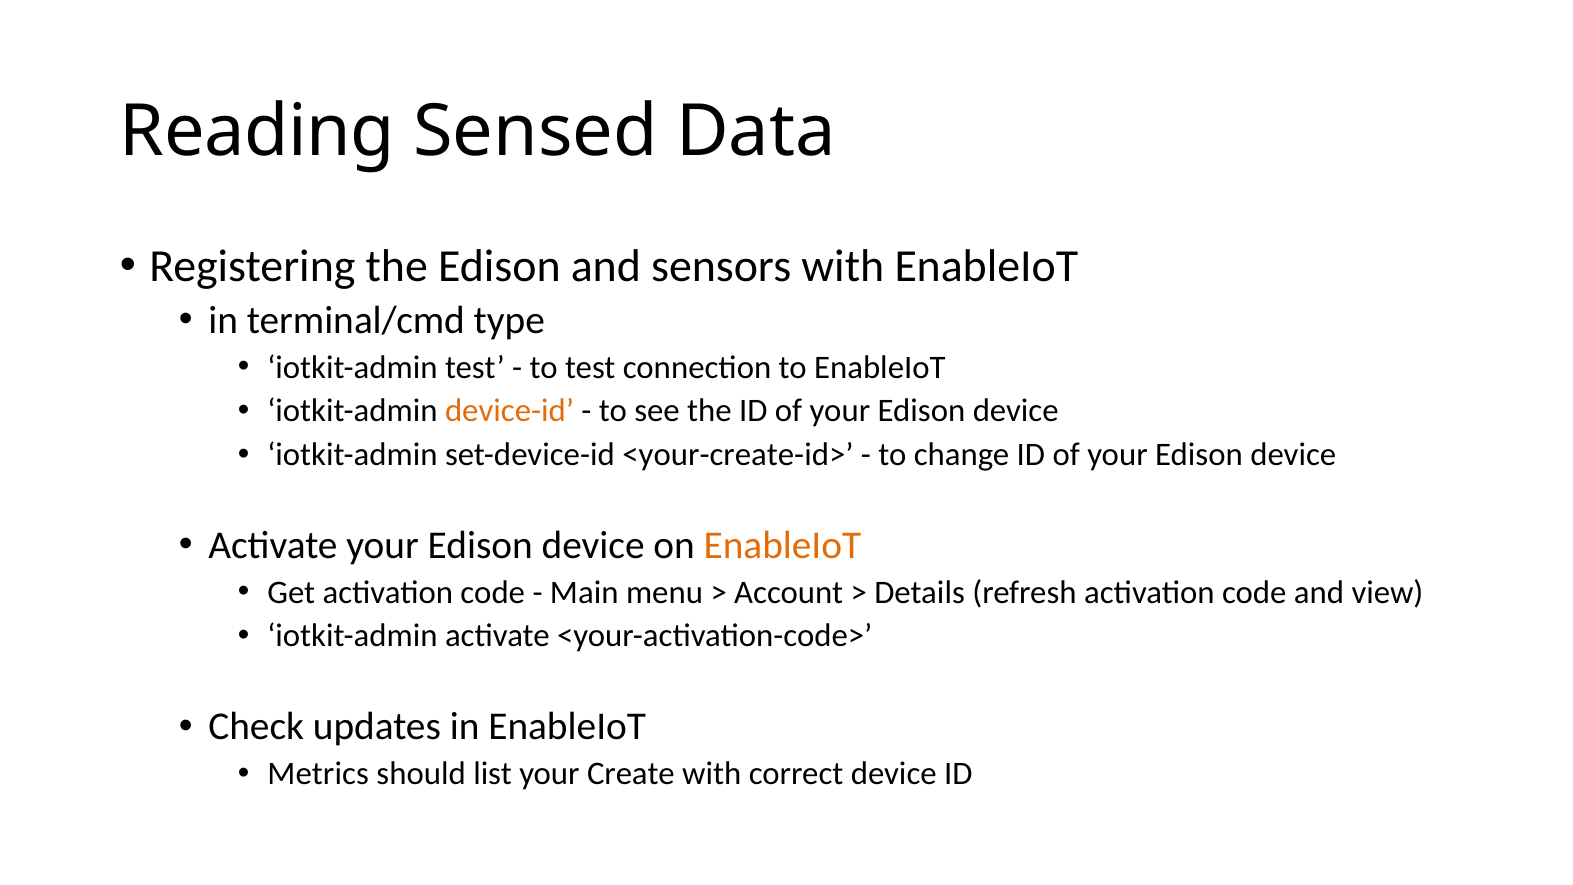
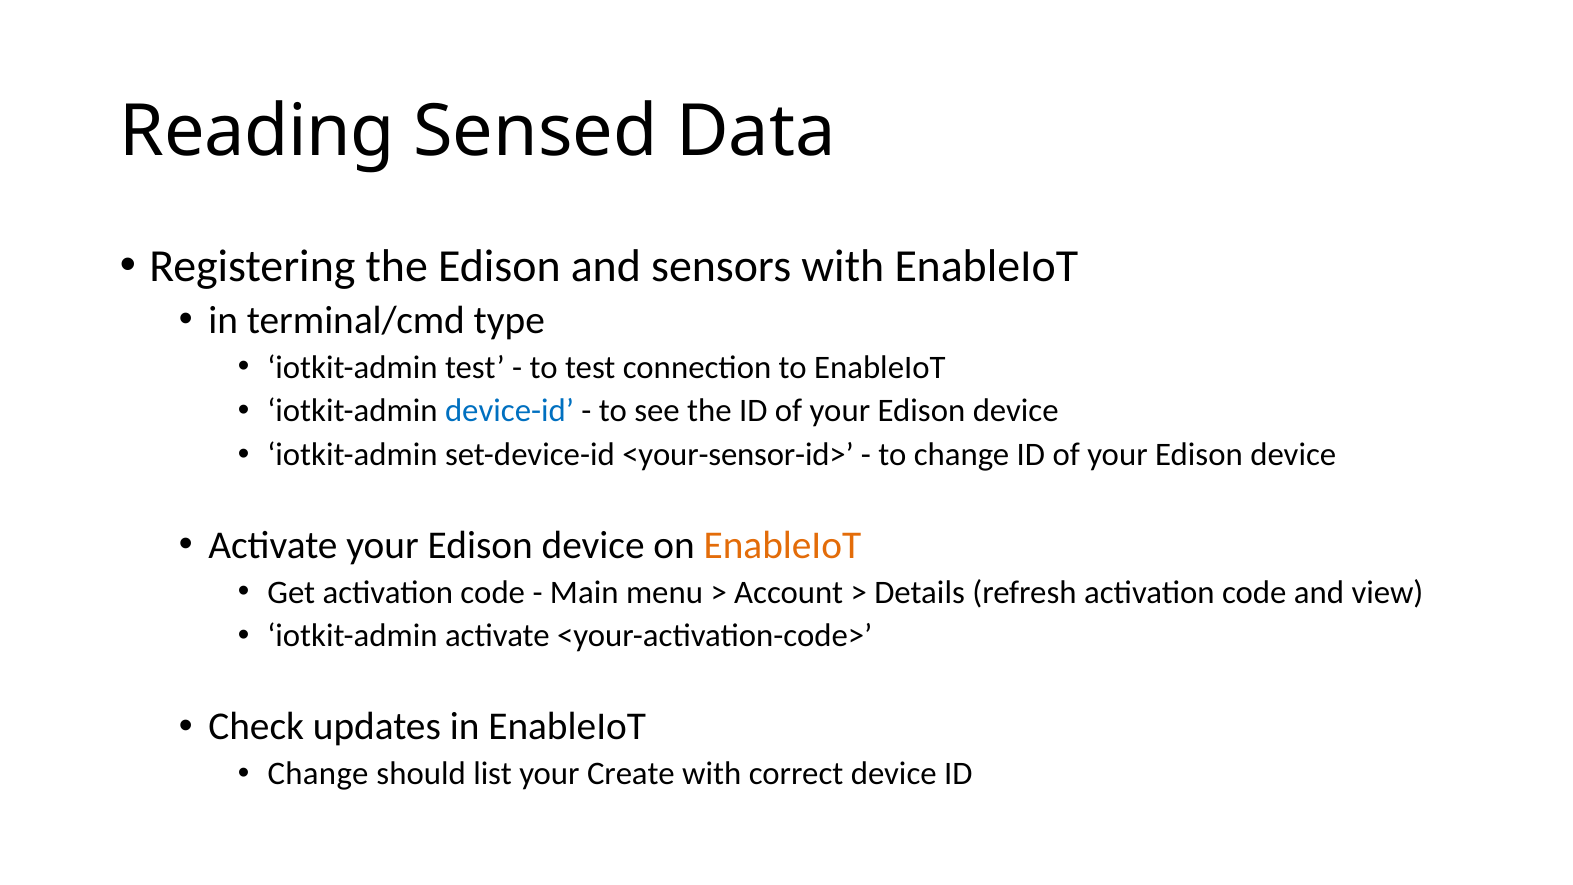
device-id colour: orange -> blue
<your-create-id>: <your-create-id> -> <your-sensor-id>
Metrics at (318, 774): Metrics -> Change
